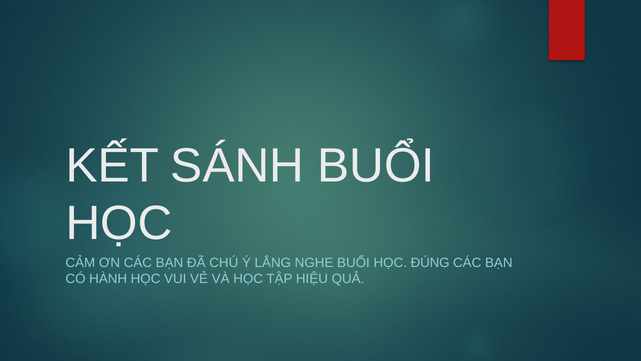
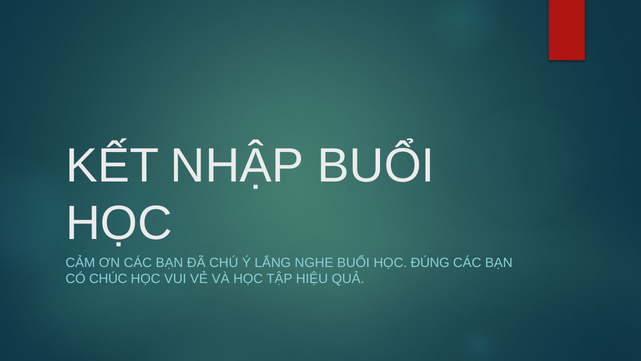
SÁNH: SÁNH -> NHẬP
HÀNH: HÀNH -> CHÚC
